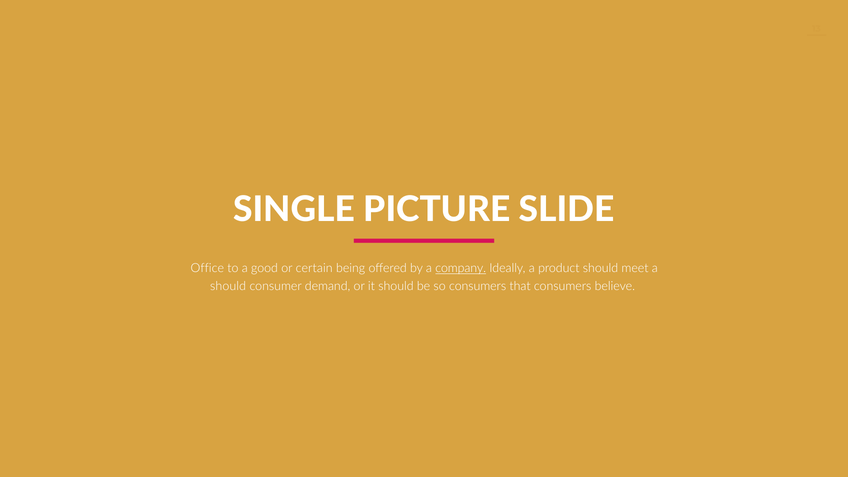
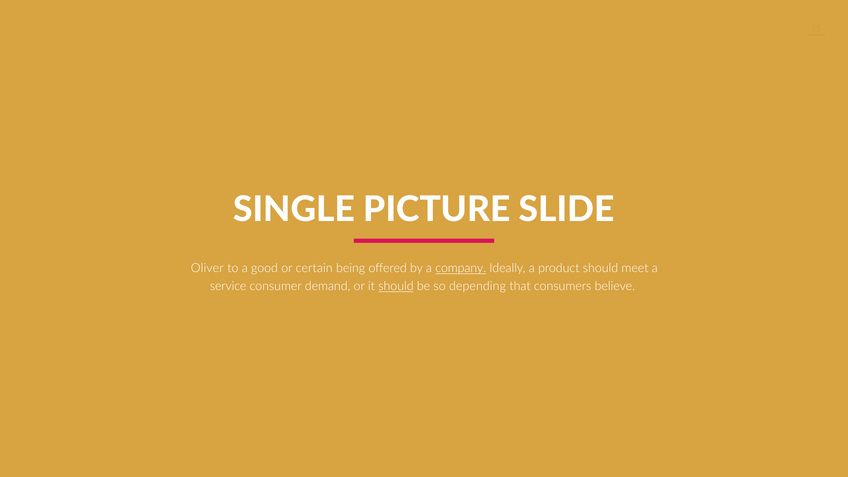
Office: Office -> Oliver
should at (228, 286): should -> service
should at (396, 286) underline: none -> present
so consumers: consumers -> depending
